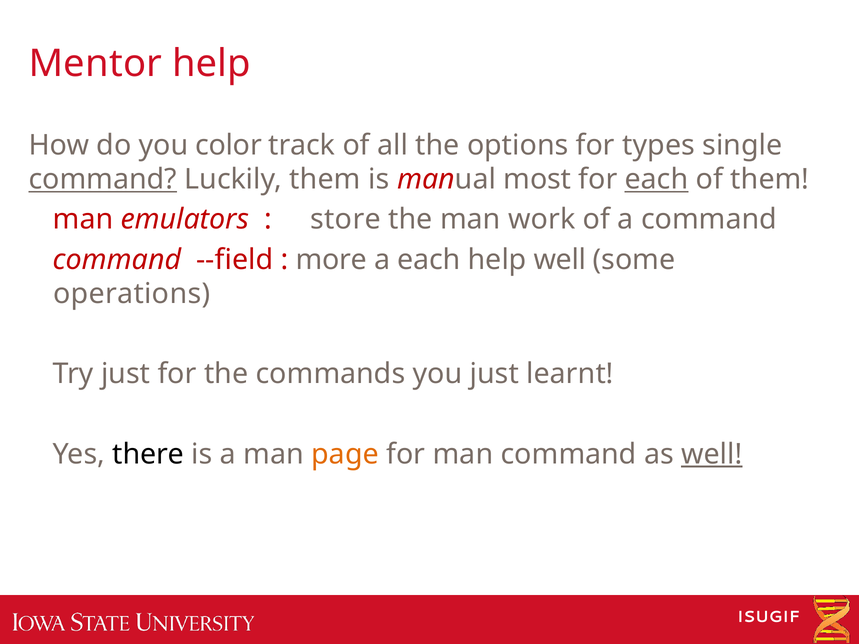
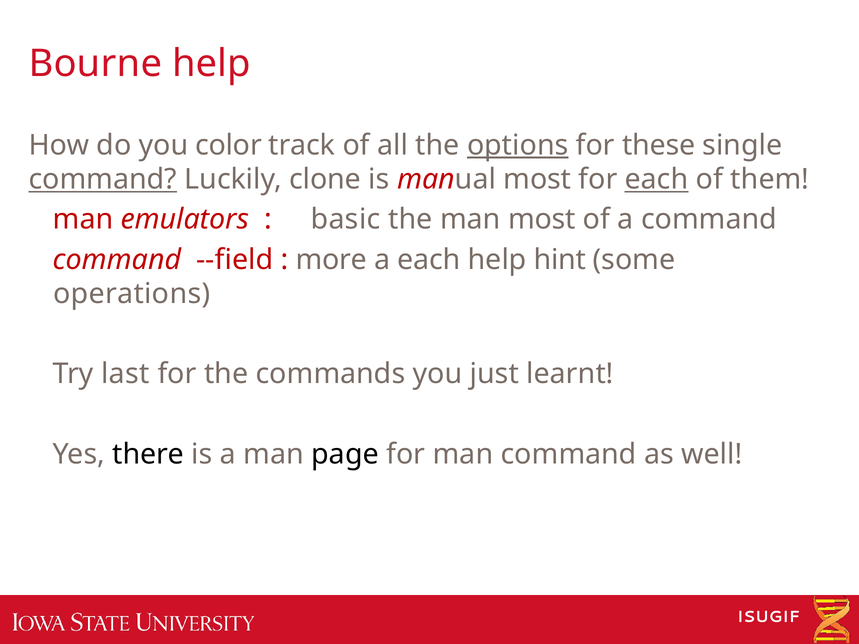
Mentor: Mentor -> Bourne
options underline: none -> present
types: types -> these
Luckily them: them -> clone
store: store -> basic
man work: work -> most
help well: well -> hint
Try just: just -> last
page colour: orange -> black
well at (712, 454) underline: present -> none
